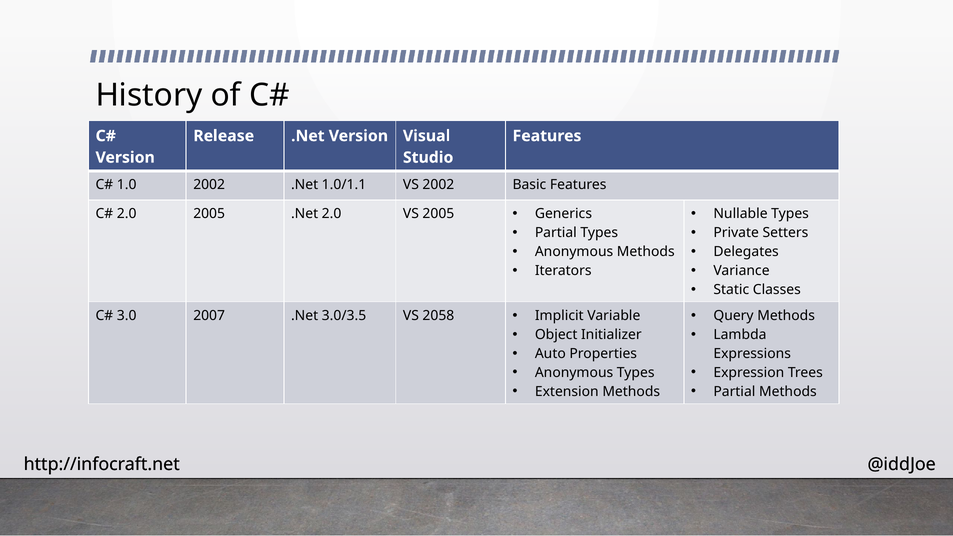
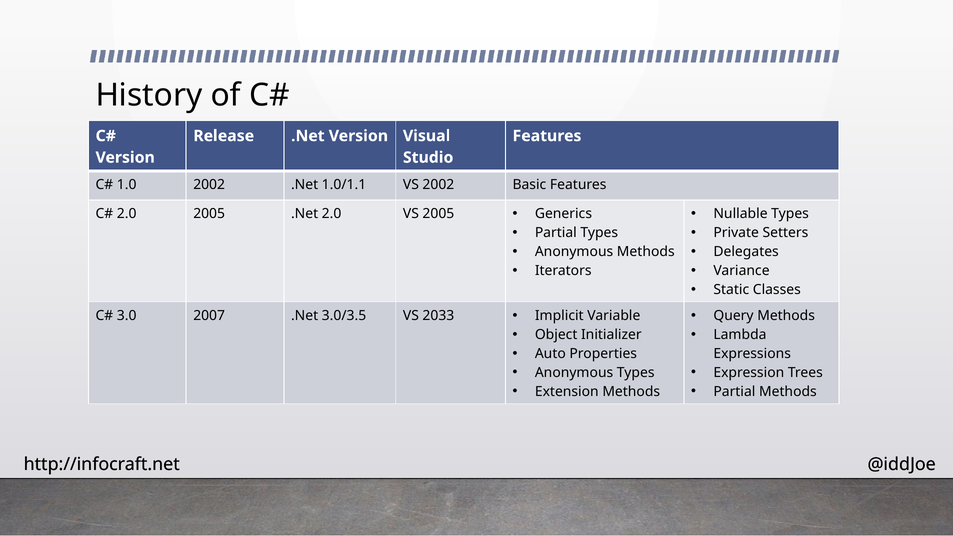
2058: 2058 -> 2033
